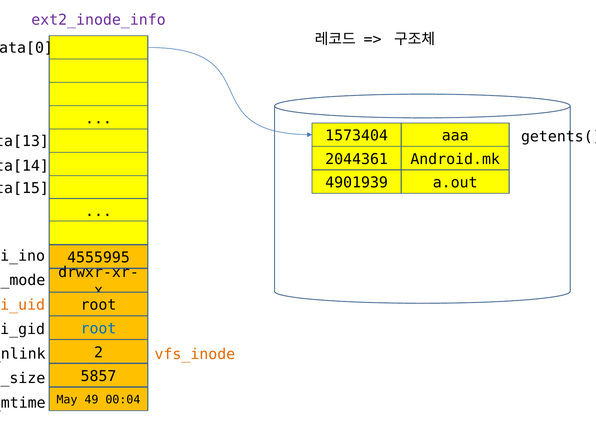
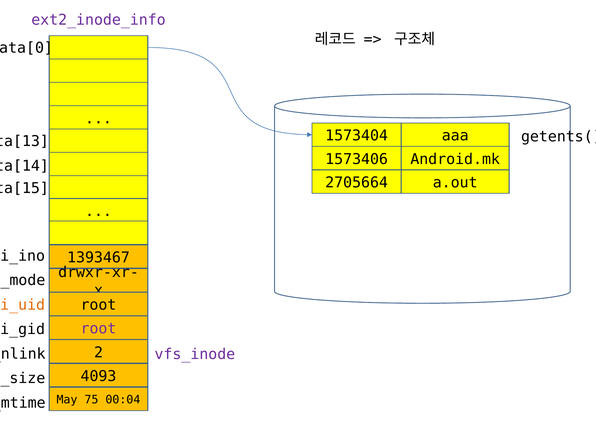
2044361: 2044361 -> 1573406
4901939: 4901939 -> 2705664
4555995: 4555995 -> 1393467
root at (98, 329) colour: blue -> purple
vfs_inode colour: orange -> purple
5857: 5857 -> 4093
49: 49 -> 75
